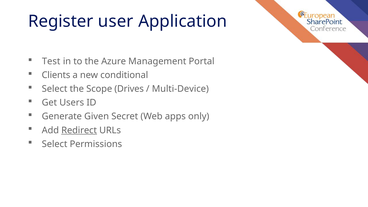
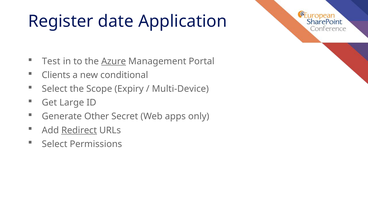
user: user -> date
Azure underline: none -> present
Drives: Drives -> Expiry
Users: Users -> Large
Given: Given -> Other
